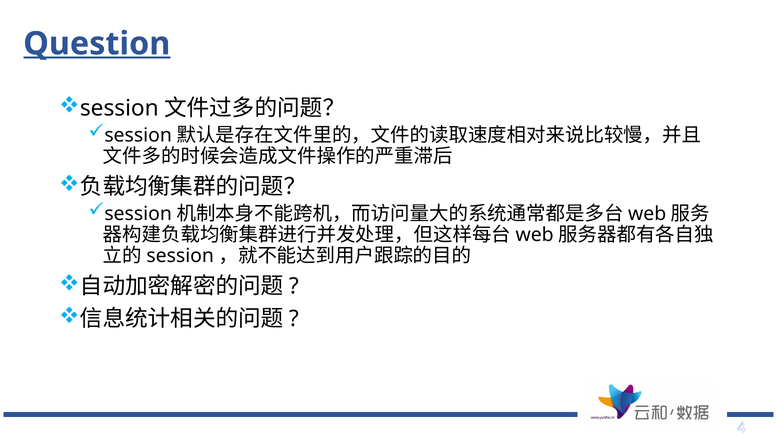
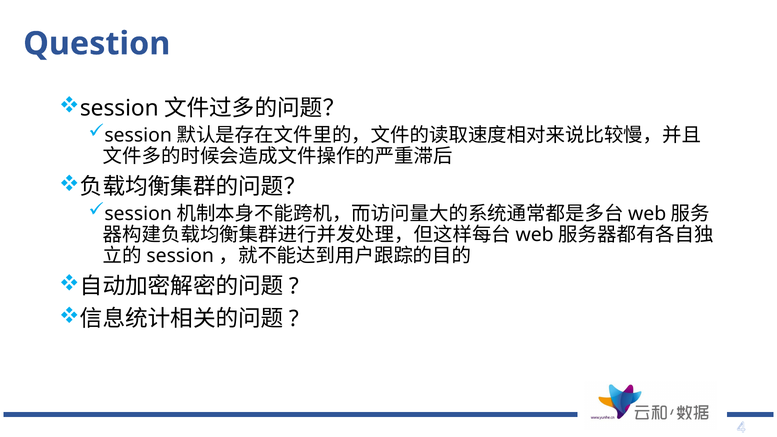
Question underline: present -> none
